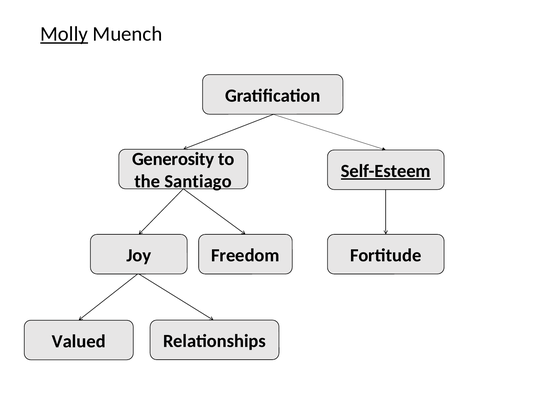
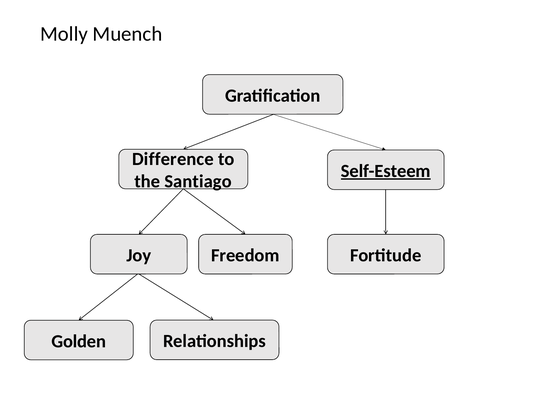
Molly underline: present -> none
Generosity: Generosity -> Difference
Valued: Valued -> Golden
